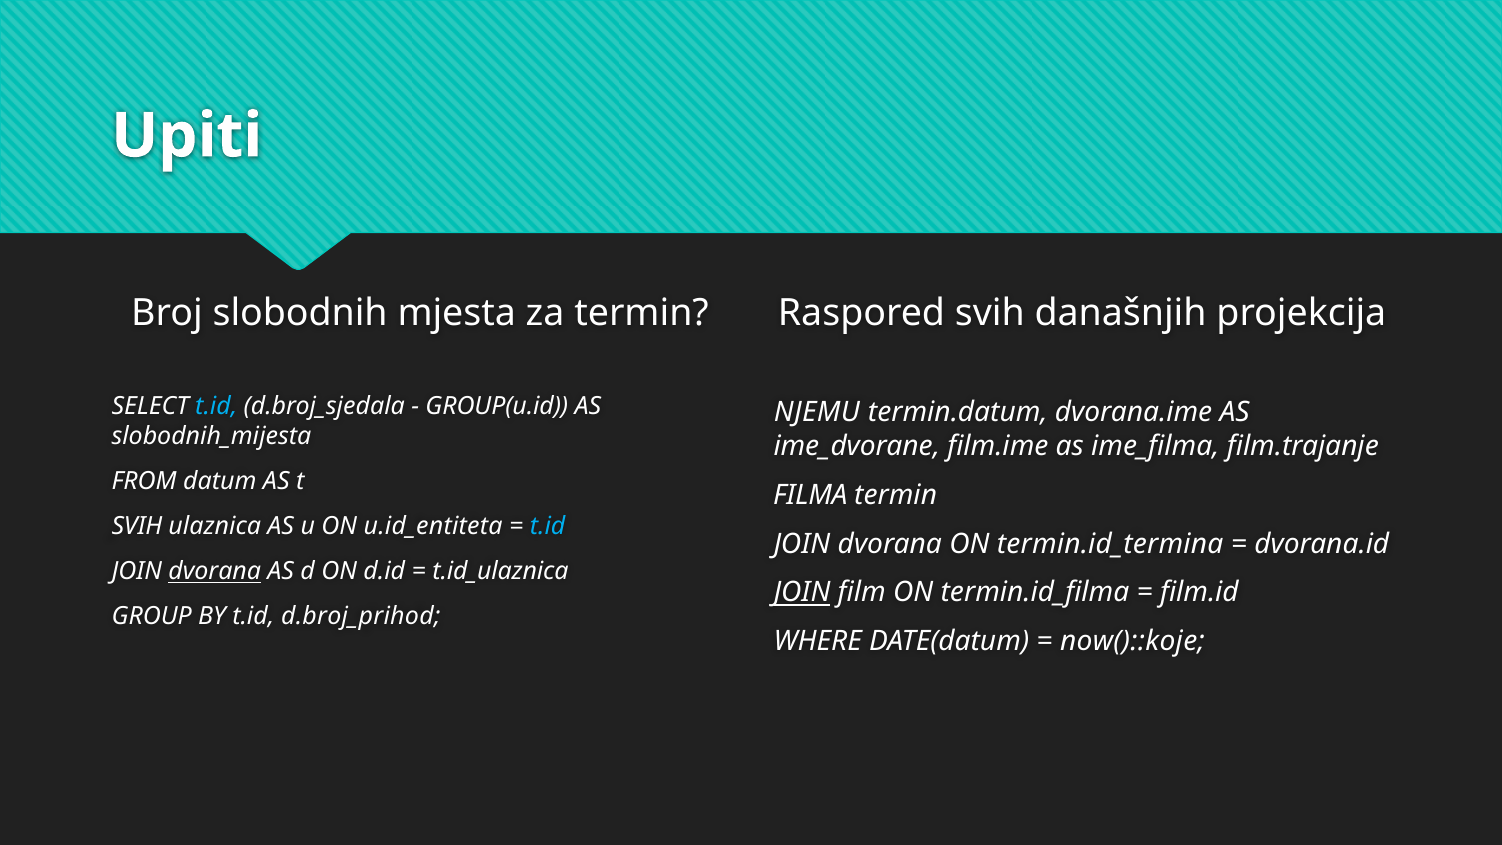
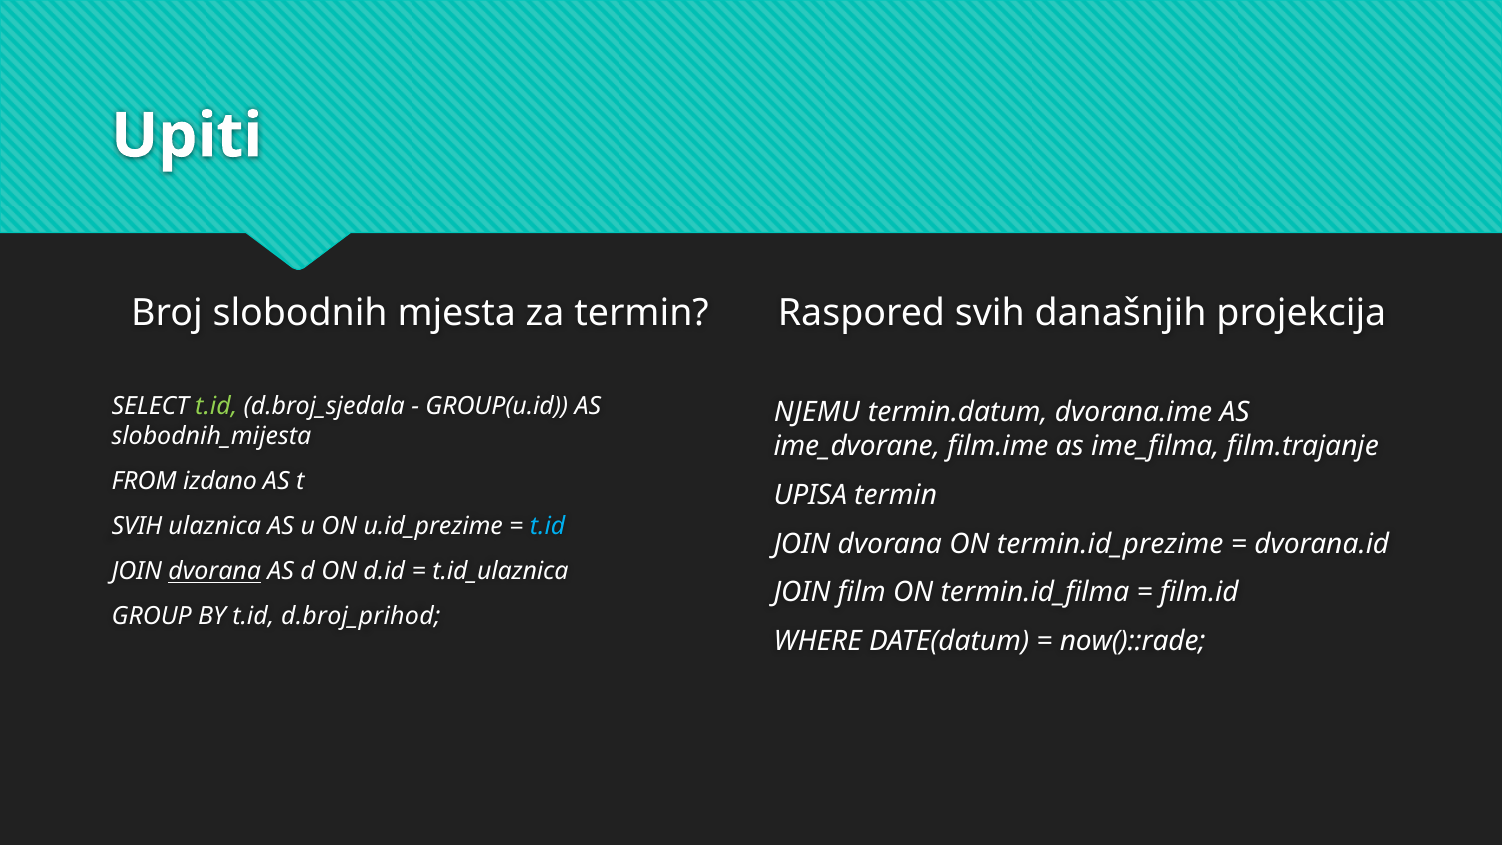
t.id at (216, 406) colour: light blue -> light green
datum: datum -> izdano
FILMA: FILMA -> UPISA
u.id_entiteta: u.id_entiteta -> u.id_prezime
termin.id_termina: termin.id_termina -> termin.id_prezime
JOIN at (802, 593) underline: present -> none
now()::koje: now()::koje -> now()::rade
